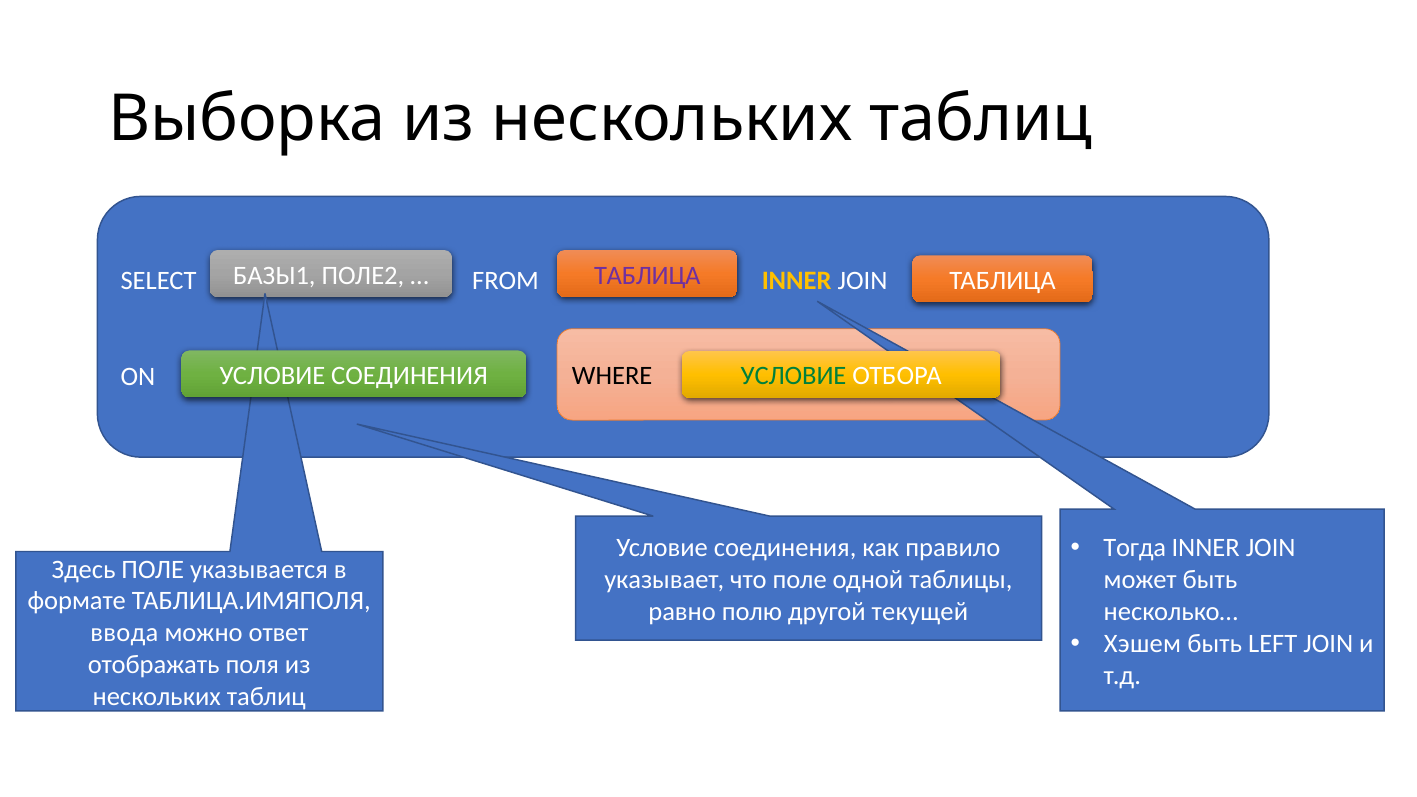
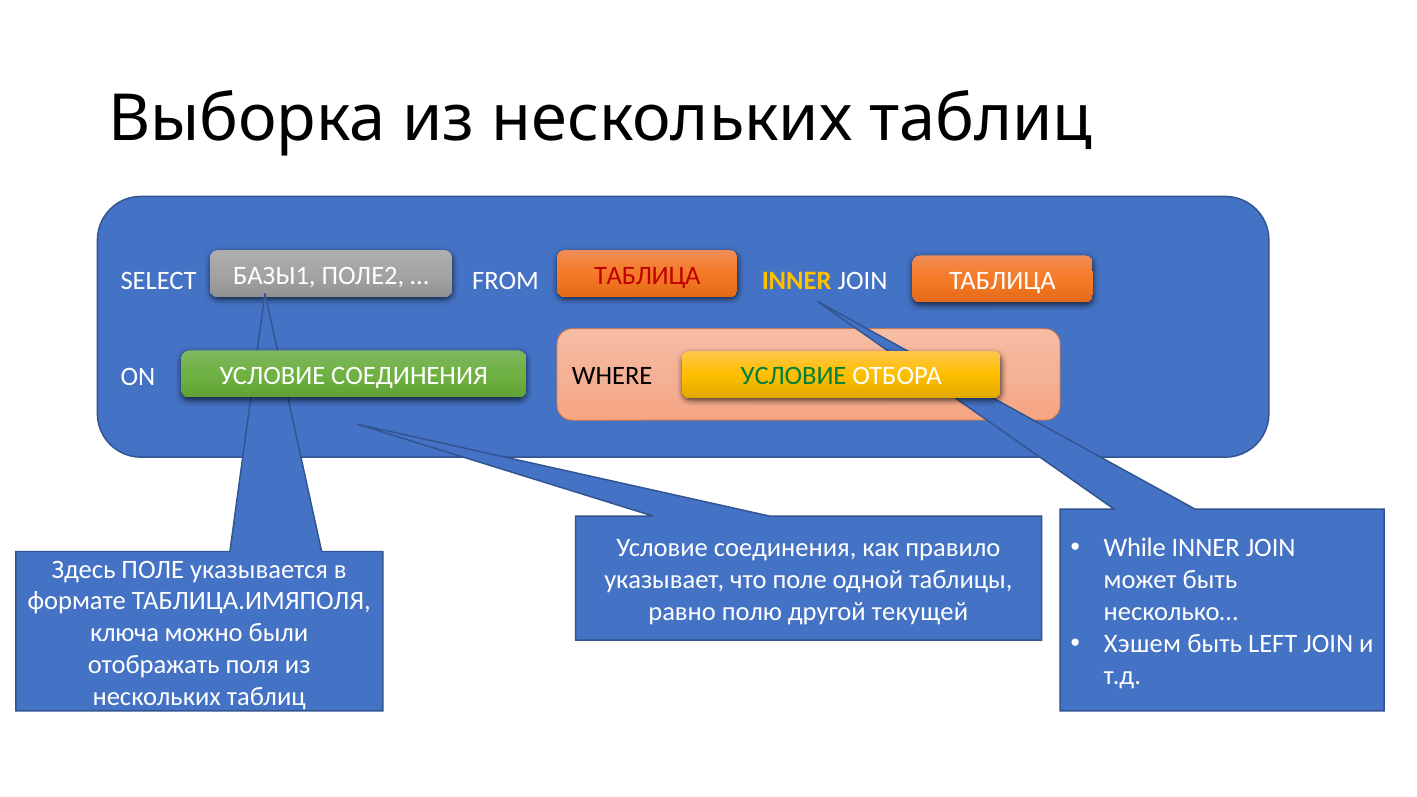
ТАБЛИЦА at (647, 275) colour: purple -> red
Тогда: Тогда -> While
ввода: ввода -> ключа
ответ: ответ -> были
